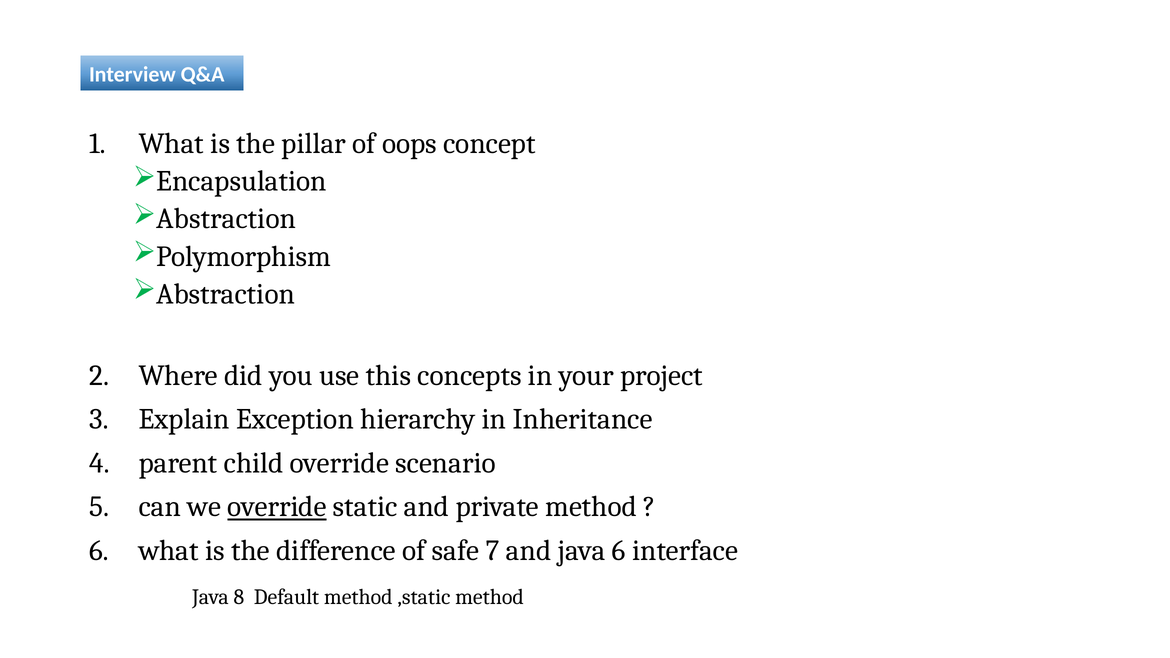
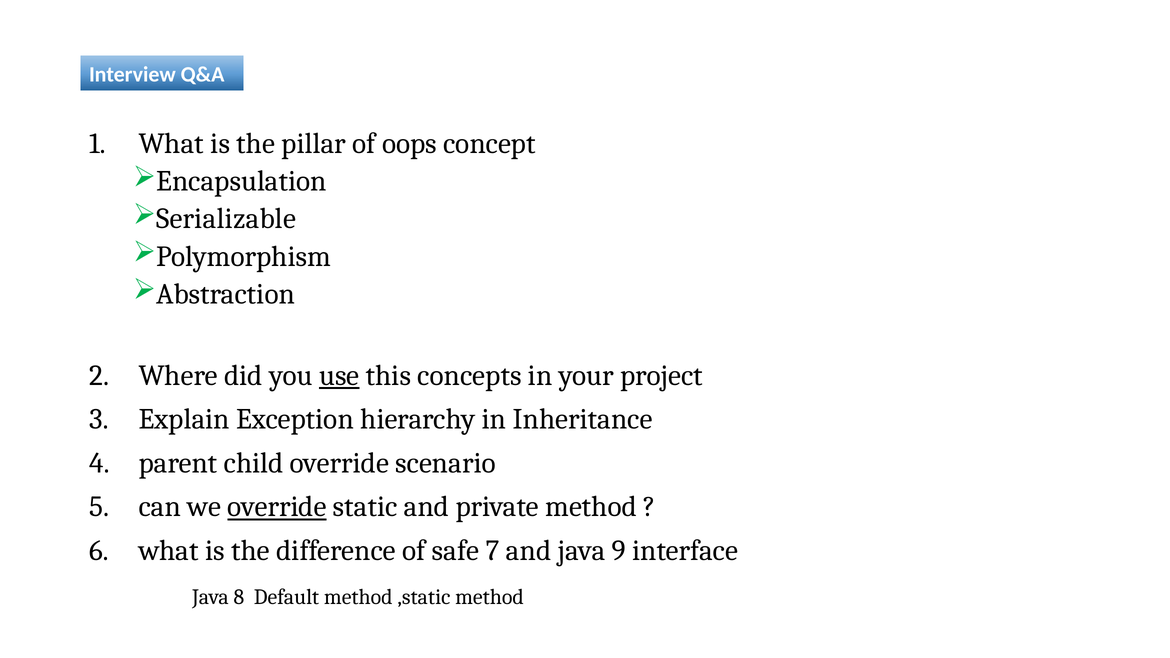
Abstraction at (226, 219): Abstraction -> Serializable
use underline: none -> present
java 6: 6 -> 9
